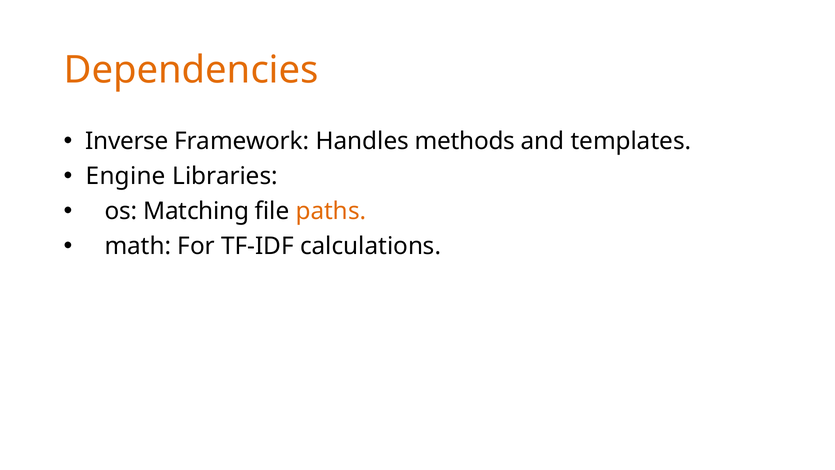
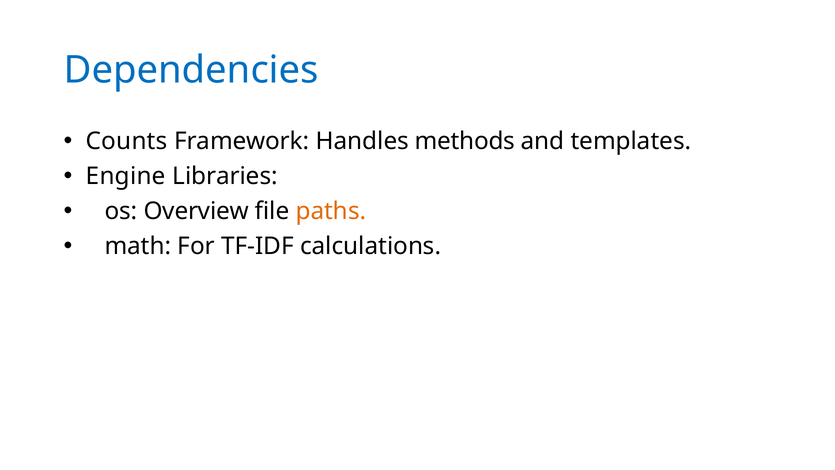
Dependencies colour: orange -> blue
Inverse: Inverse -> Counts
Matching: Matching -> Overview
